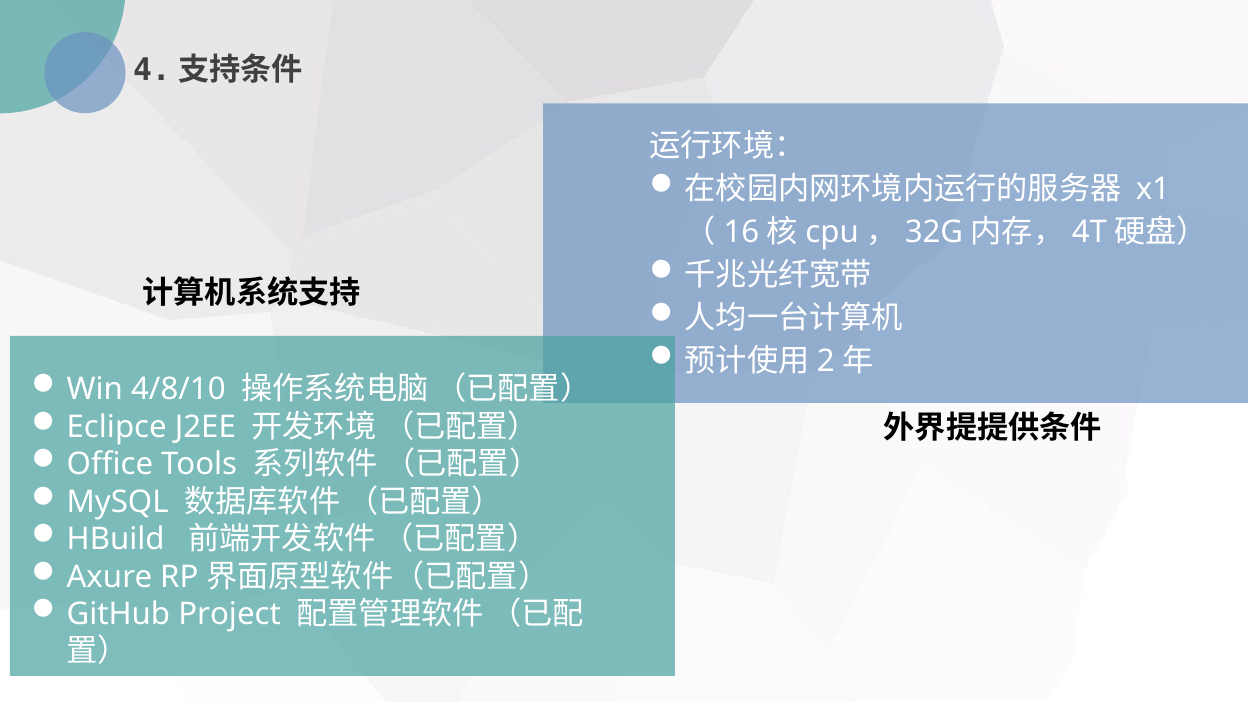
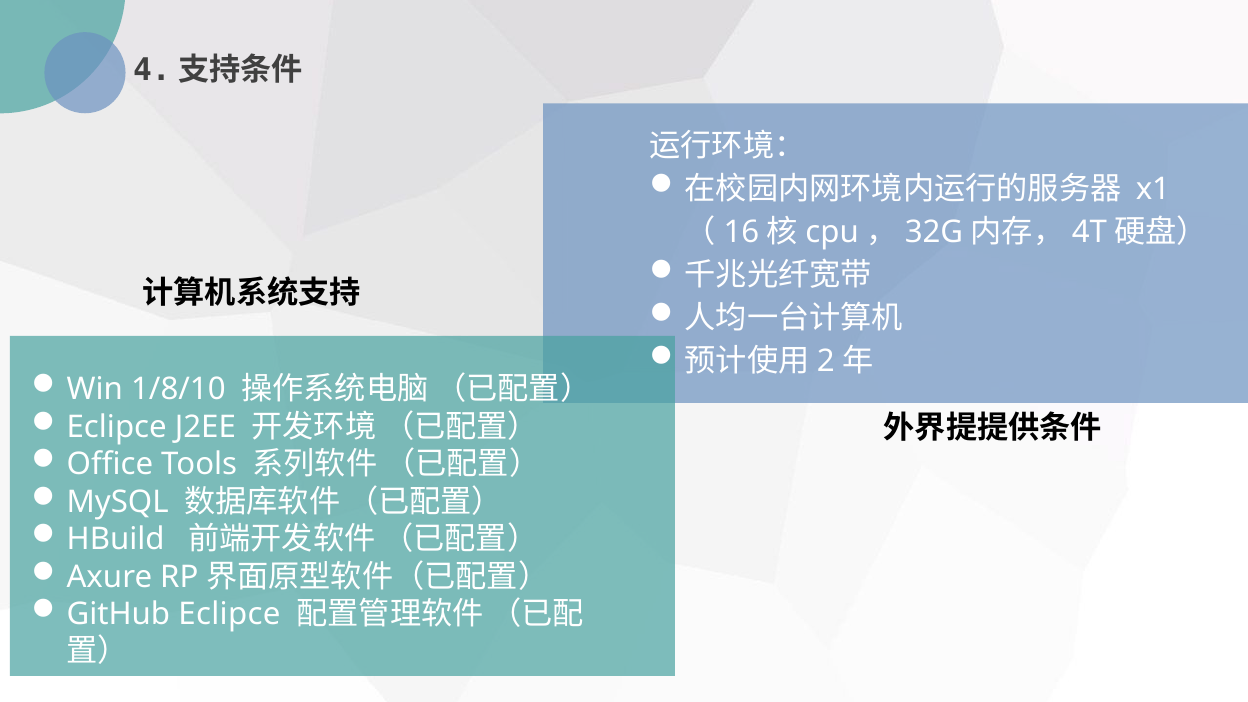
4/8/10: 4/8/10 -> 1/8/10
GitHub Project: Project -> Eclipce
